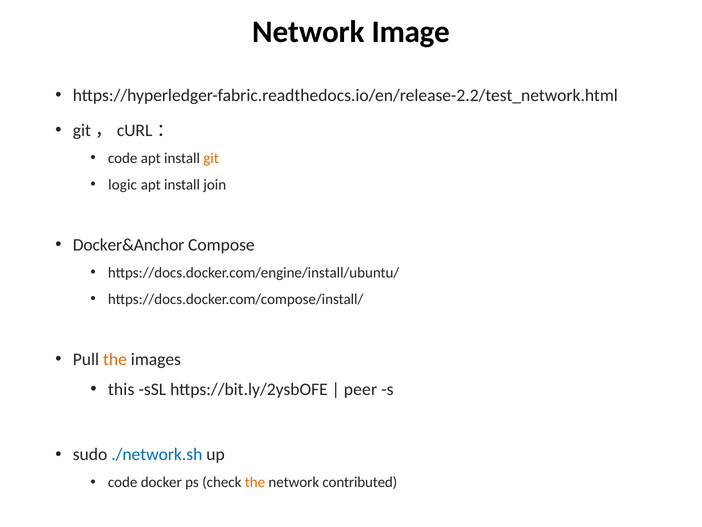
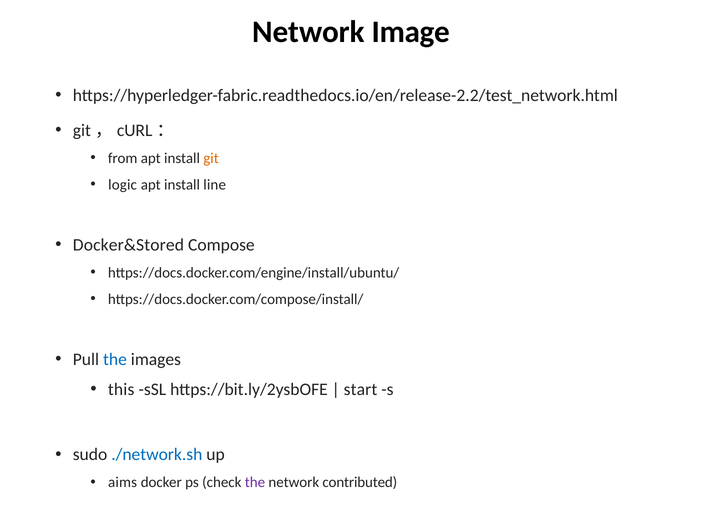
code at (123, 158): code -> from
join: join -> line
Docker&Anchor: Docker&Anchor -> Docker&Stored
the at (115, 359) colour: orange -> blue
peer: peer -> start
code at (123, 482): code -> aims
the at (255, 482) colour: orange -> purple
